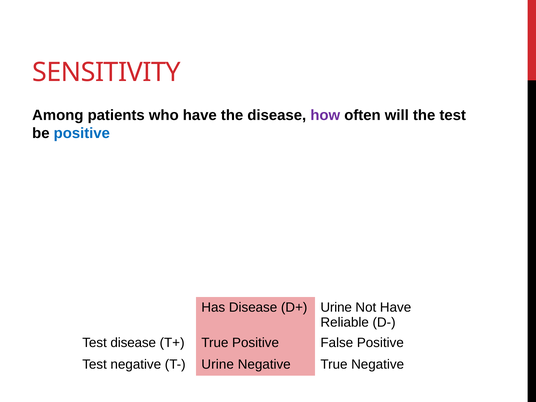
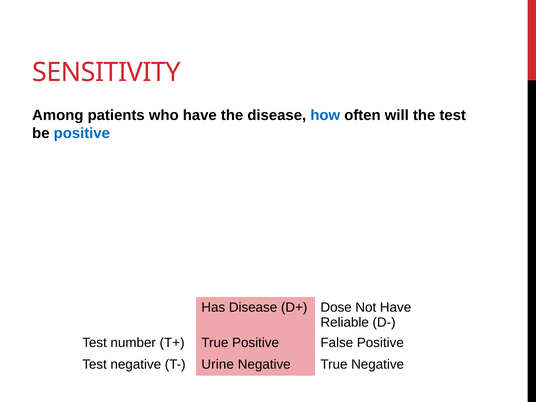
how colour: purple -> blue
D+ Urine: Urine -> Dose
Test disease: disease -> number
